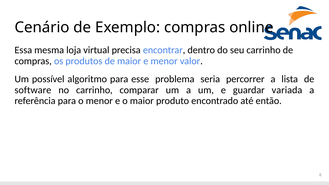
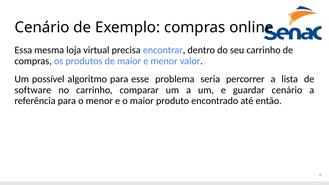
guardar variada: variada -> cenário
